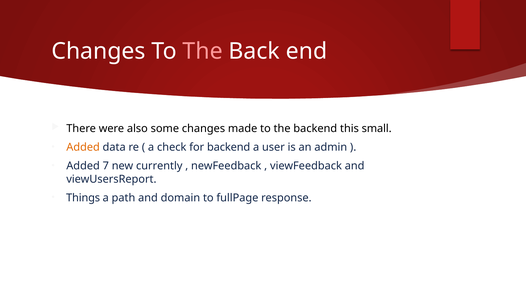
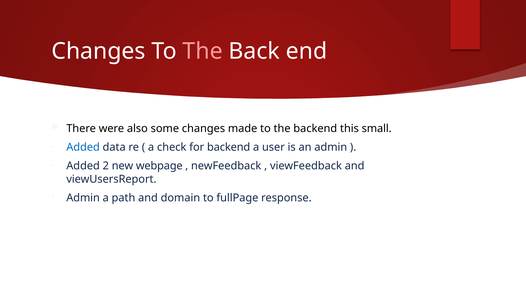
Added at (83, 147) colour: orange -> blue
7: 7 -> 2
currently: currently -> webpage
Things at (83, 198): Things -> Admin
